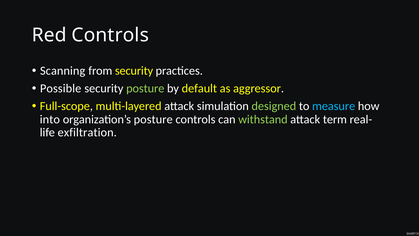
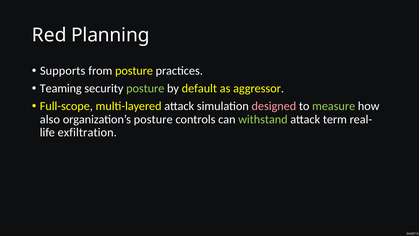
Red Controls: Controls -> Planning
Scanning: Scanning -> Supports
from security: security -> posture
Possible: Possible -> Teaming
designed colour: light green -> pink
measure colour: light blue -> light green
into: into -> also
